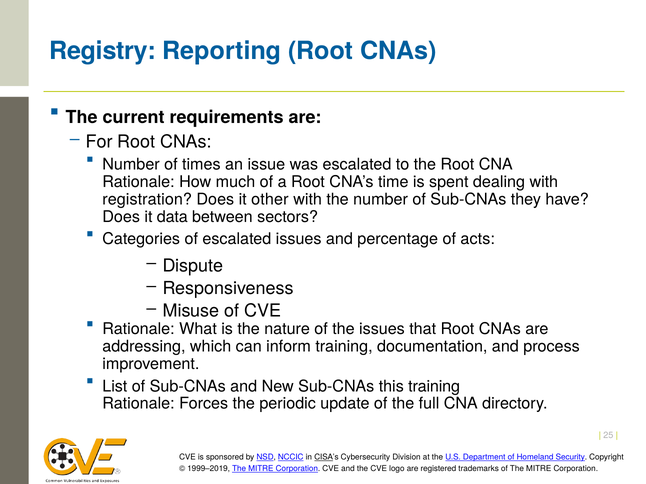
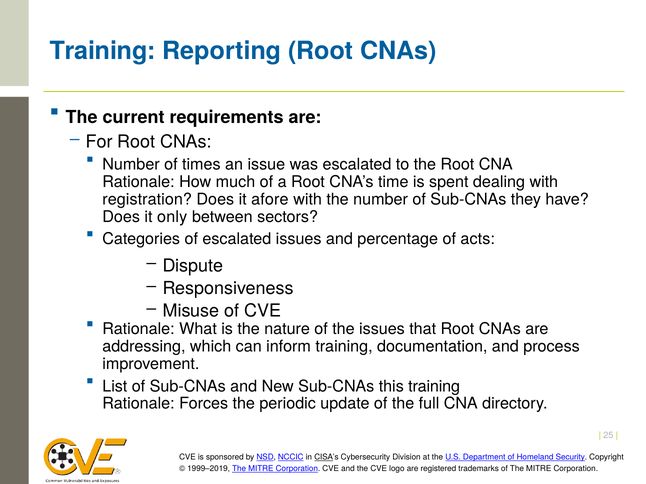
Registry at (103, 51): Registry -> Training
other: other -> afore
data: data -> only
